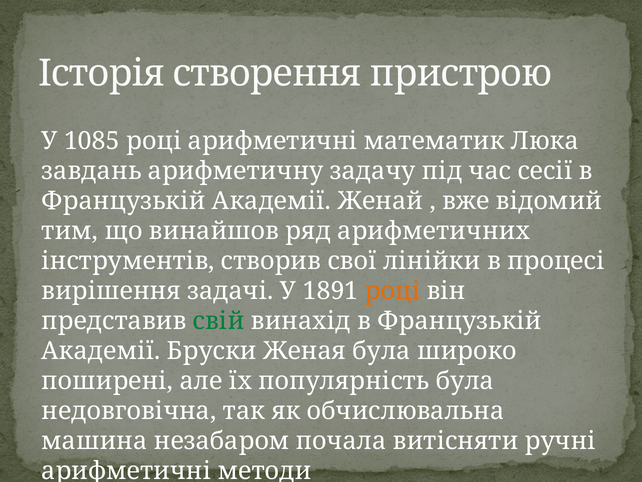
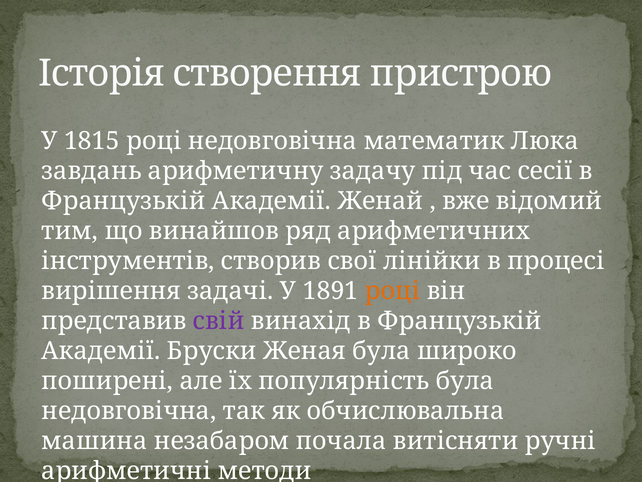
1085: 1085 -> 1815
році арифметичні: арифметичні -> недовговічна
свій colour: green -> purple
